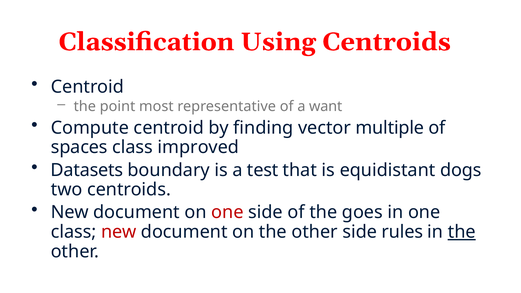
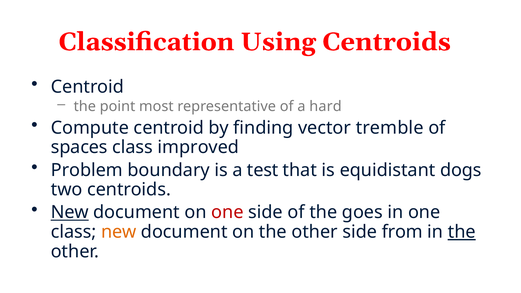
want: want -> hard
multiple: multiple -> tremble
Datasets: Datasets -> Problem
New at (70, 212) underline: none -> present
new at (119, 232) colour: red -> orange
rules: rules -> from
